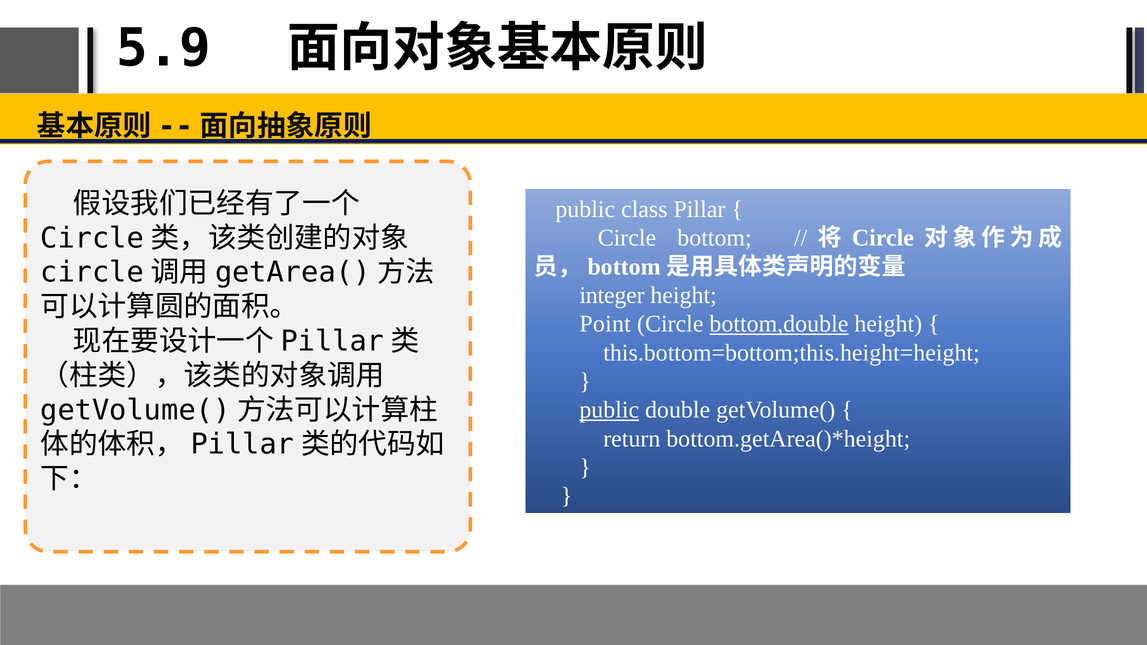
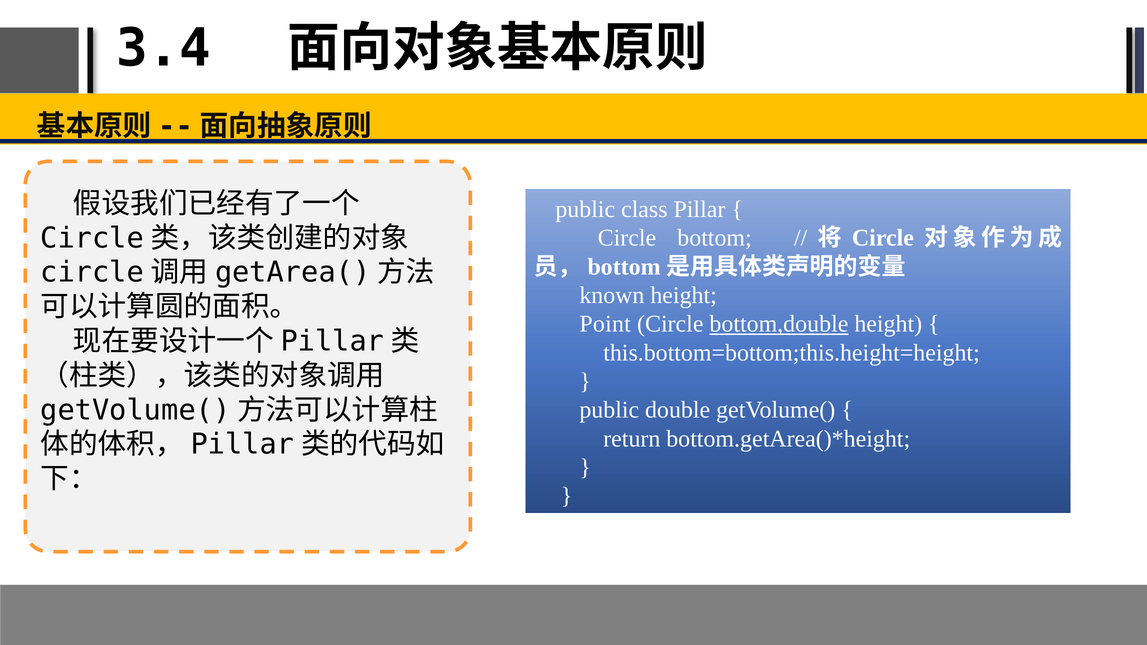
5.9: 5.9 -> 3.4
integer: integer -> known
public at (609, 410) underline: present -> none
